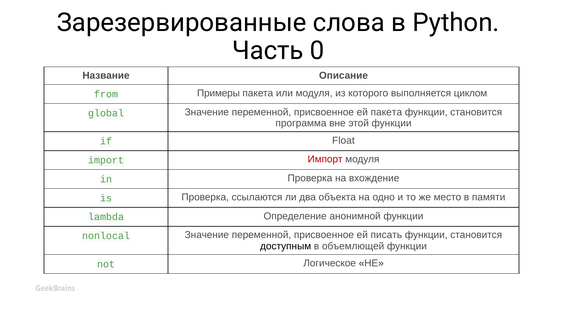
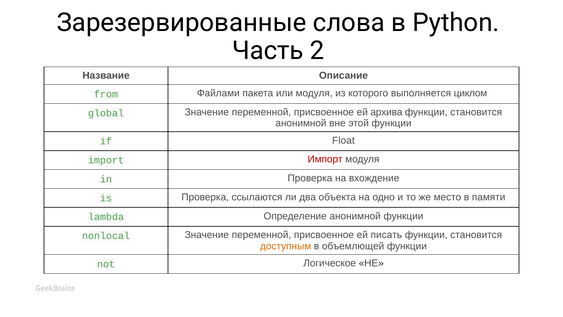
0: 0 -> 2
Примеры: Примеры -> Файлами
ей пакета: пакета -> архива
программа at (301, 123): программа -> анонимной
доступным colour: black -> orange
